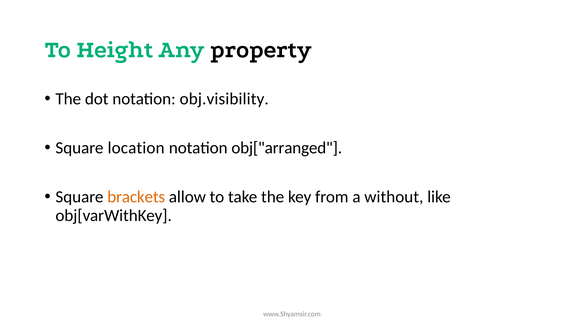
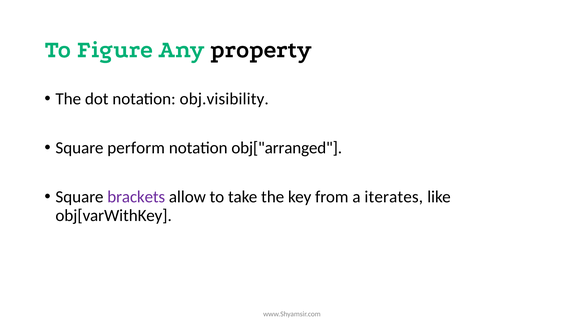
Height: Height -> Figure
location: location -> perform
brackets colour: orange -> purple
without: without -> iterates
